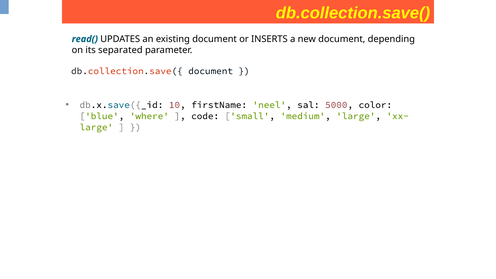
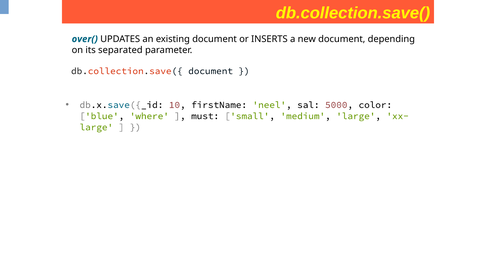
read(: read( -> over(
code: code -> must
